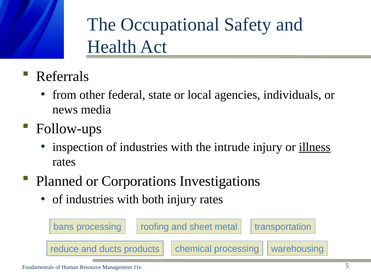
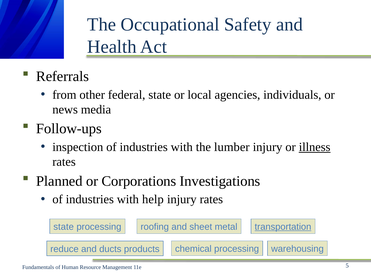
intrude: intrude -> lumber
both: both -> help
bans at (64, 227): bans -> state
transportation underline: none -> present
